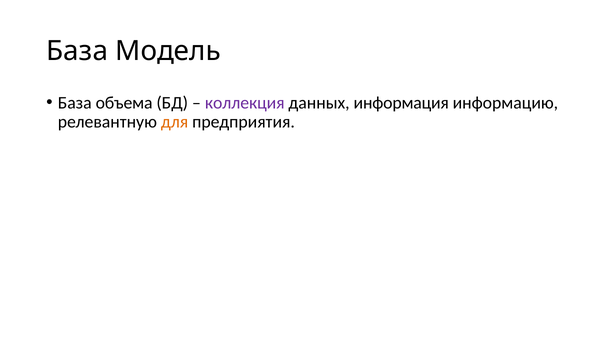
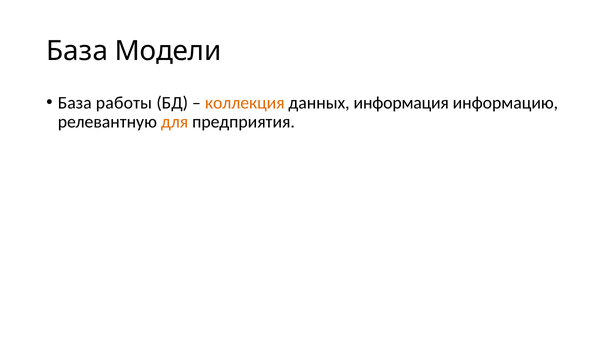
Модель: Модель -> Модели
объема: объема -> работы
коллекция colour: purple -> orange
